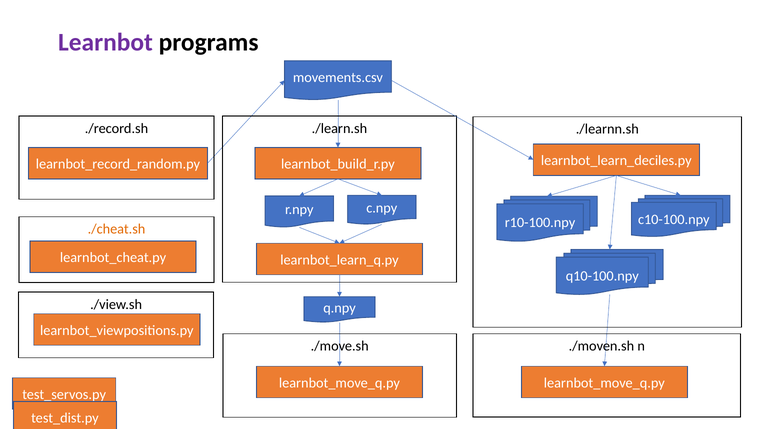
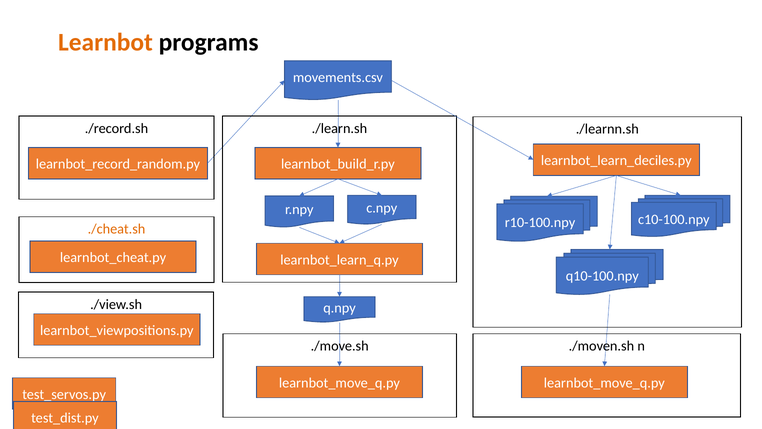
Learnbot colour: purple -> orange
